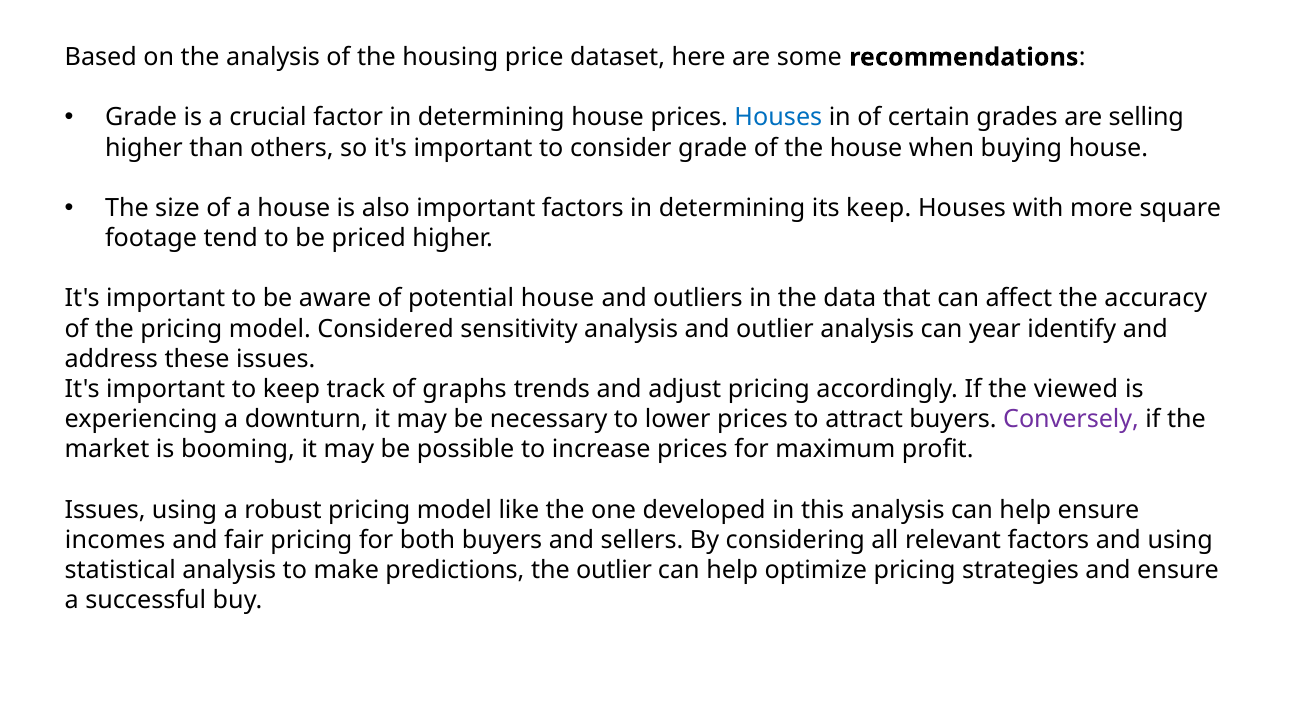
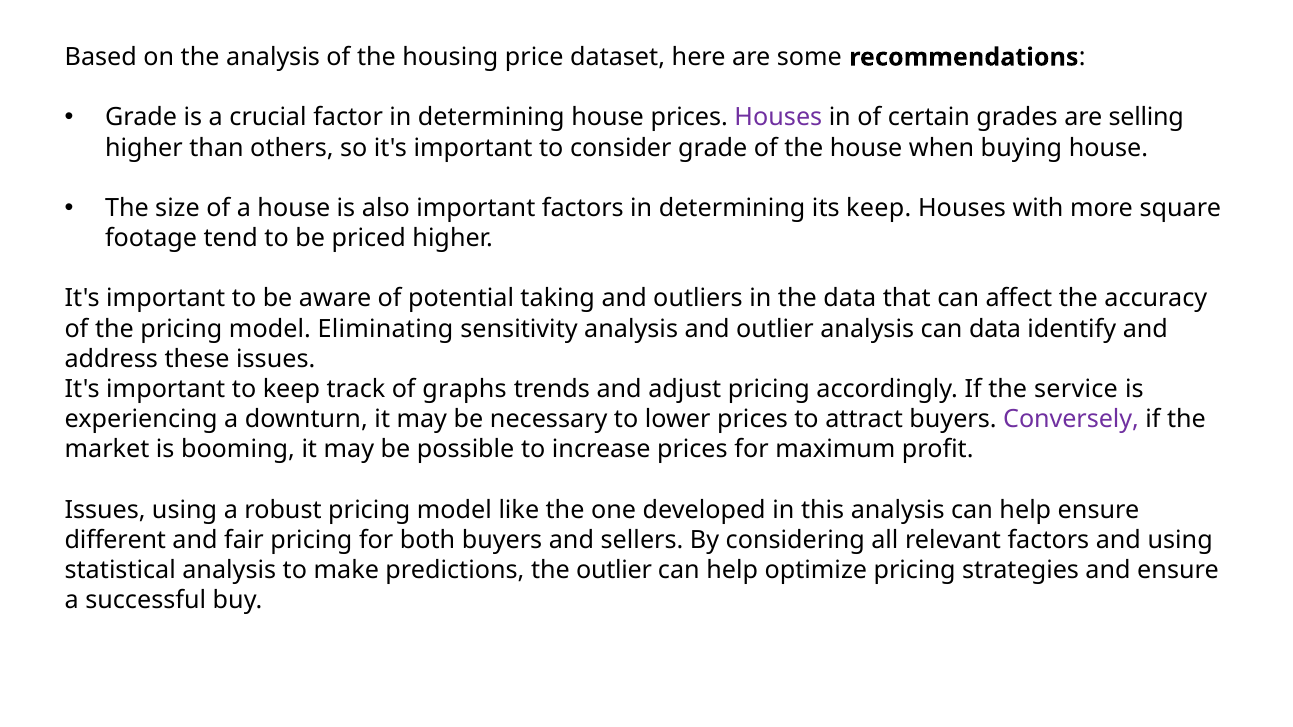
Houses at (778, 118) colour: blue -> purple
potential house: house -> taking
Considered: Considered -> Eliminating
can year: year -> data
viewed: viewed -> service
incomes: incomes -> different
